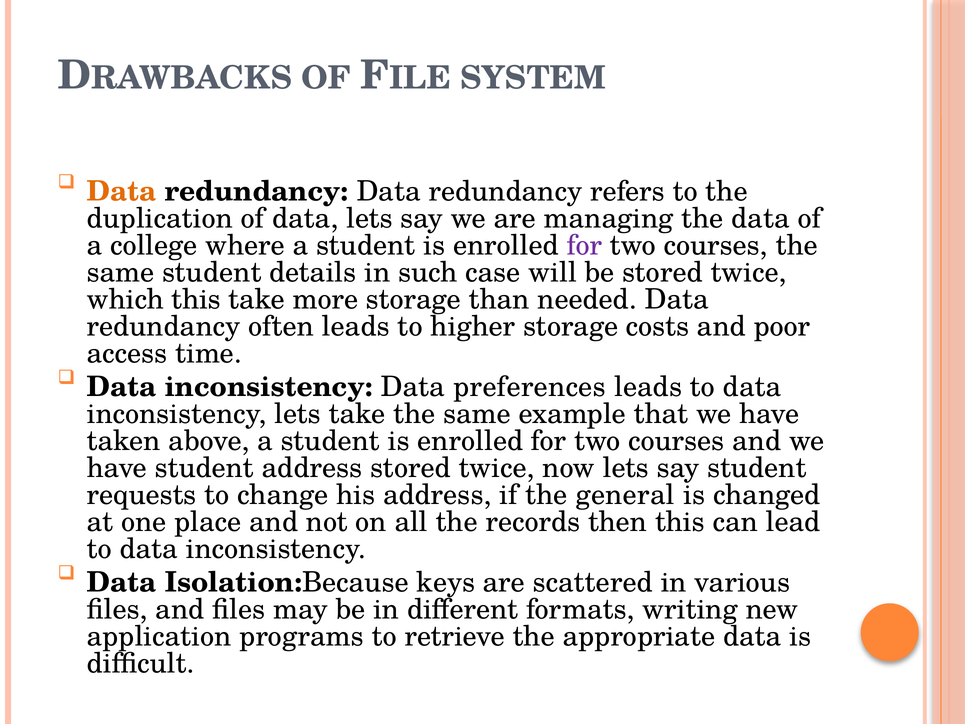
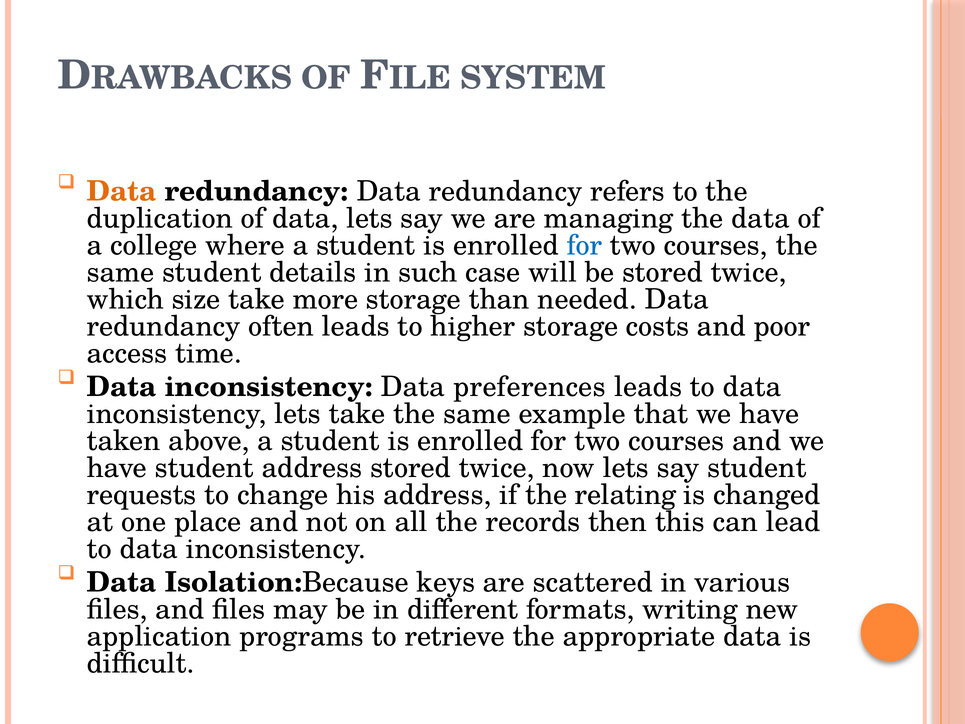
for at (584, 245) colour: purple -> blue
which this: this -> size
general: general -> relating
